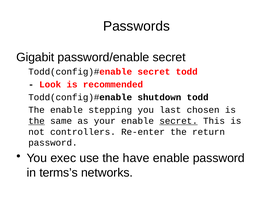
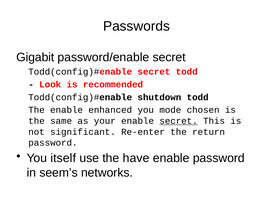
stepping: stepping -> enhanced
last: last -> mode
the at (37, 121) underline: present -> none
controllers: controllers -> significant
exec: exec -> itself
terms’s: terms’s -> seem’s
